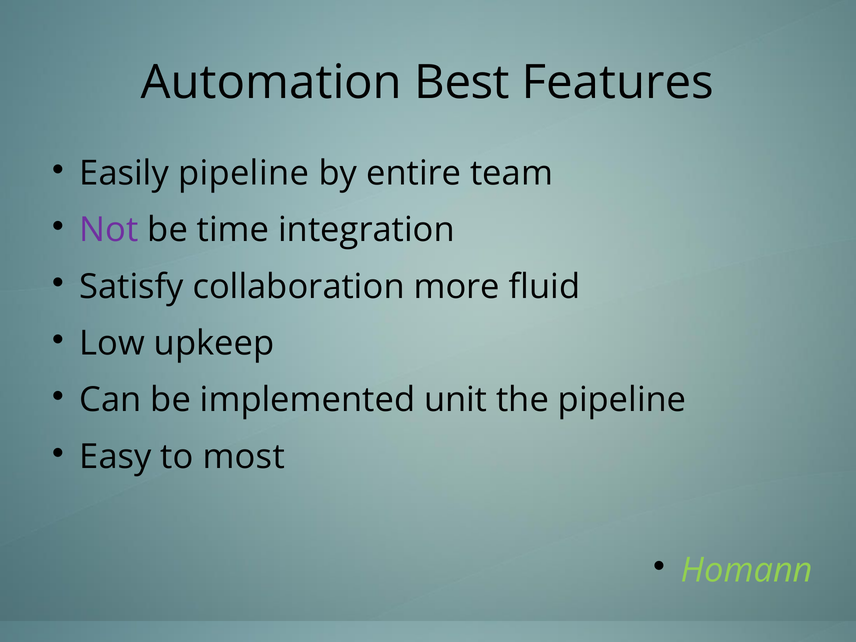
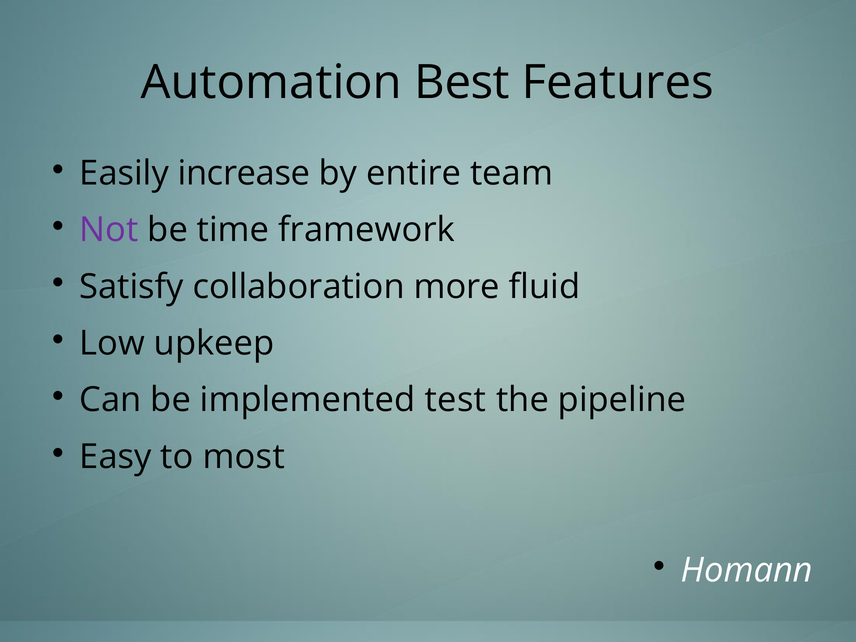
Easily pipeline: pipeline -> increase
integration: integration -> framework
unit: unit -> test
Homann colour: light green -> white
